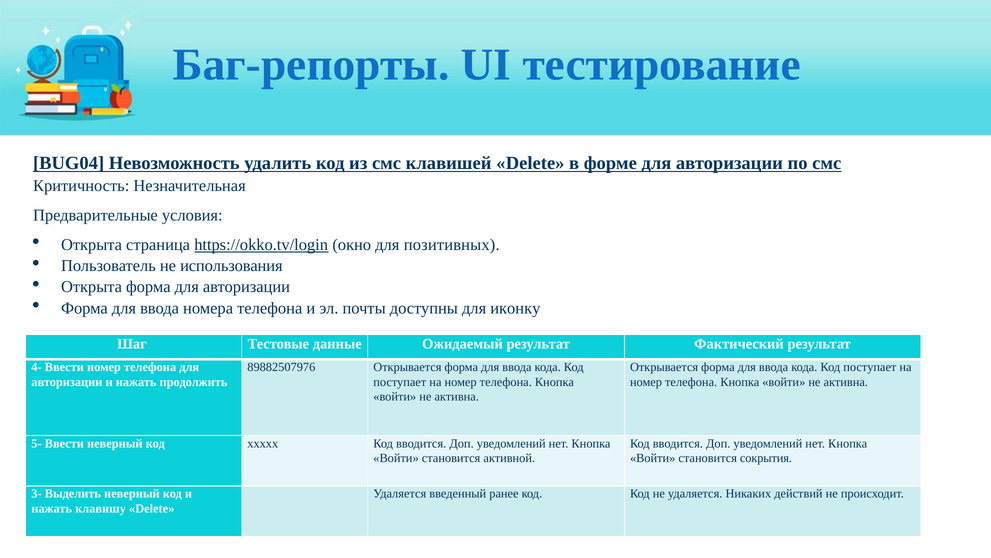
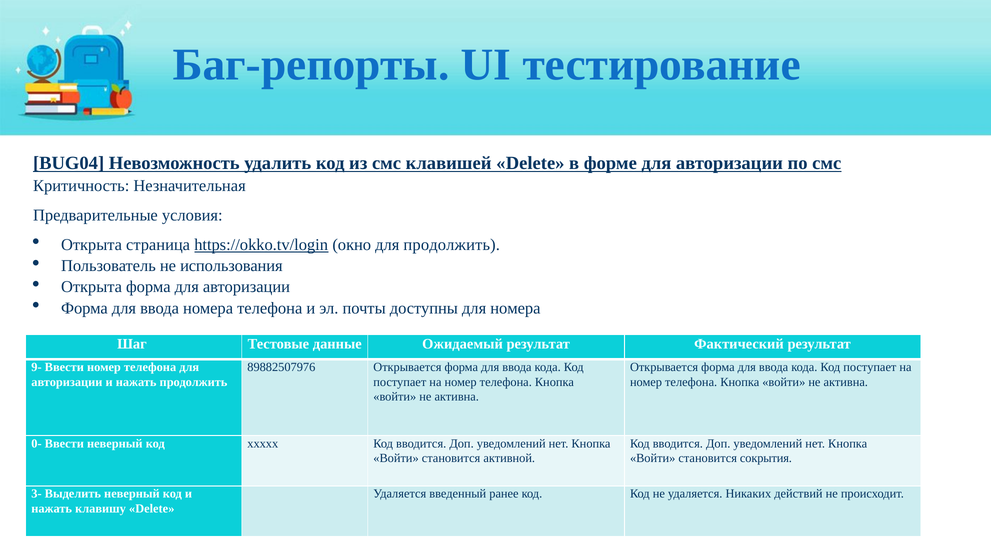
для позитивных: позитивных -> продолжить
для иконку: иконку -> номера
4-: 4- -> 9-
5-: 5- -> 0-
